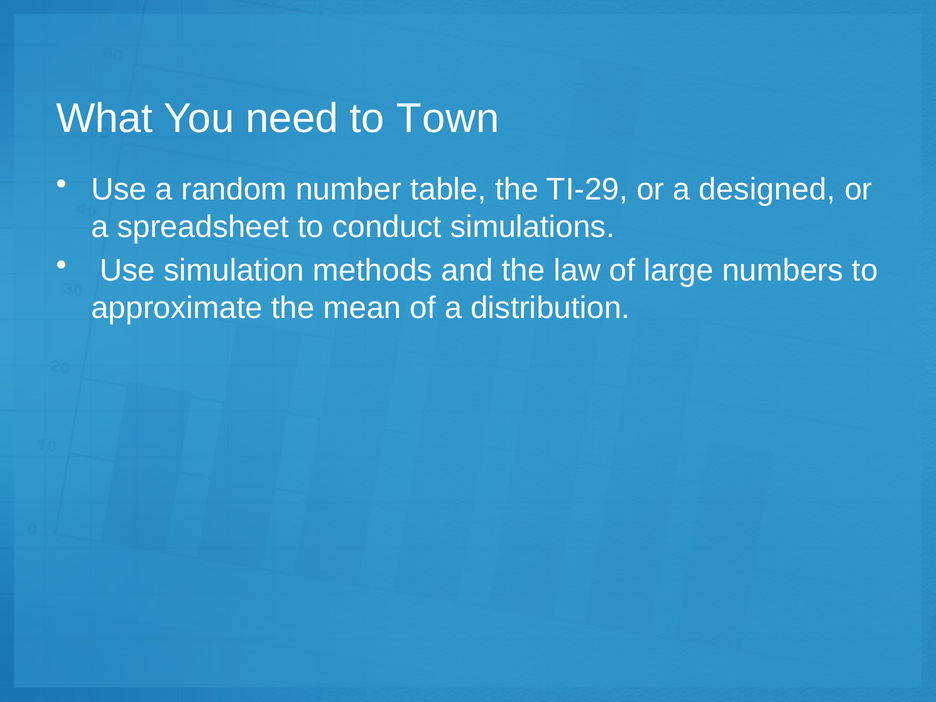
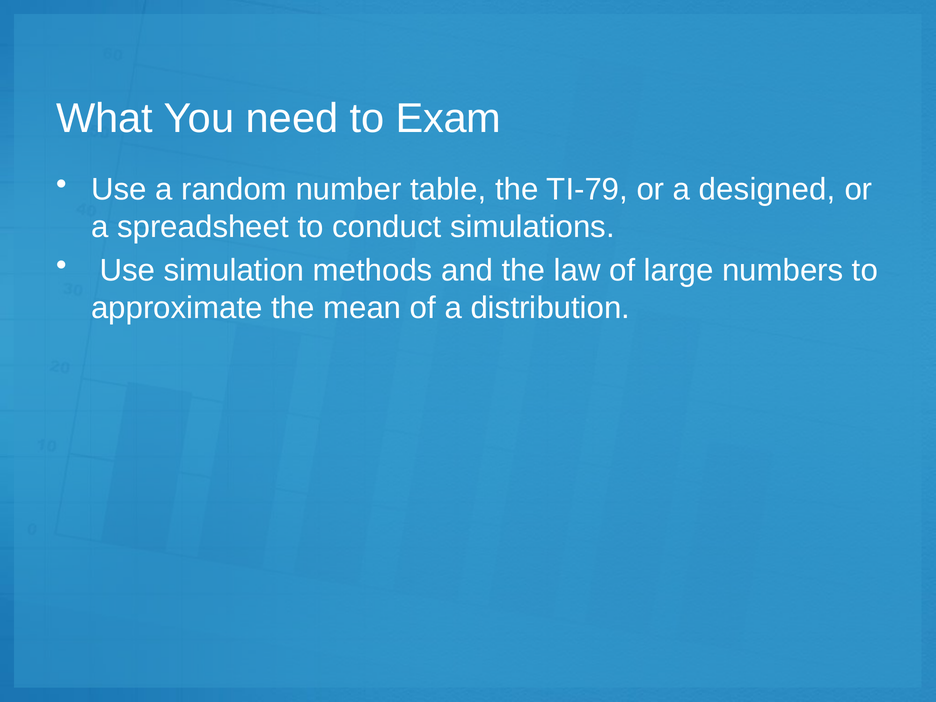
Town: Town -> Exam
TI-29: TI-29 -> TI-79
